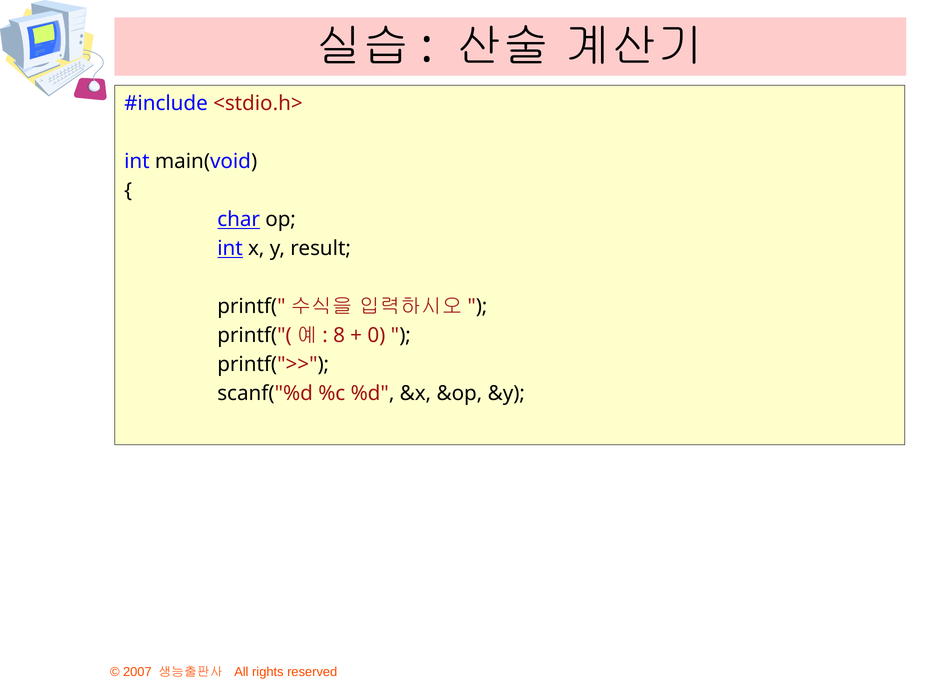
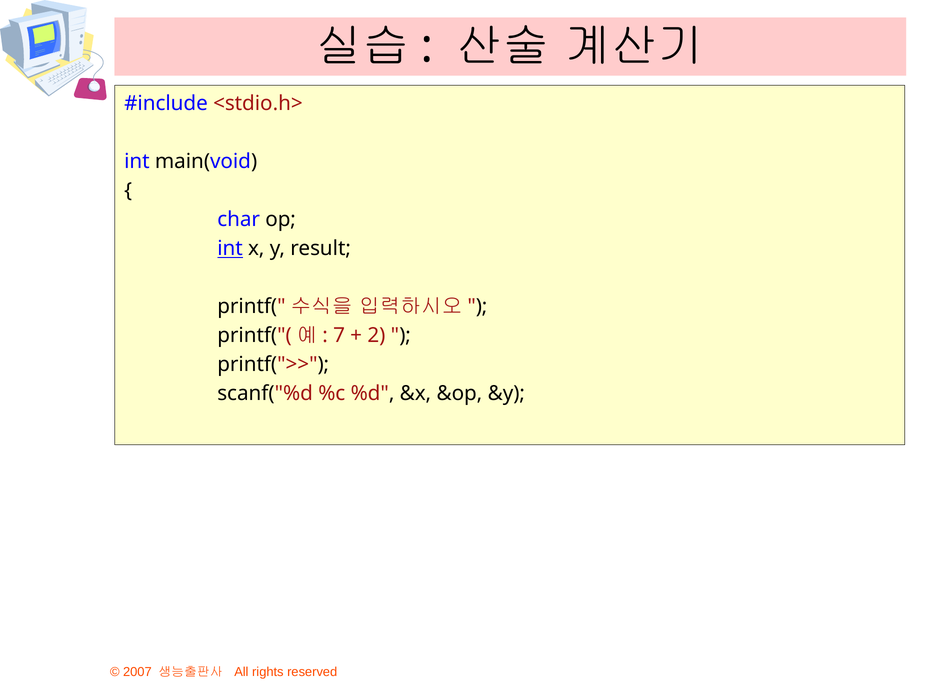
char underline: present -> none
8: 8 -> 7
0: 0 -> 2
